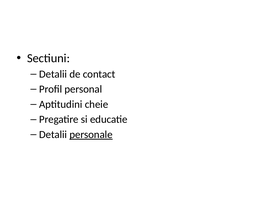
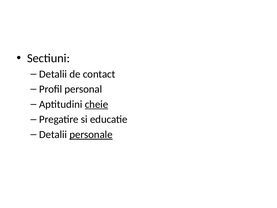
cheie underline: none -> present
